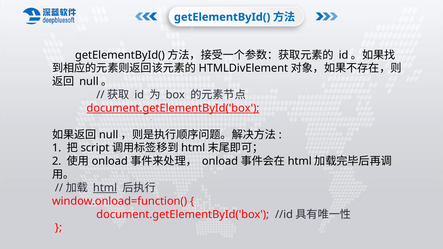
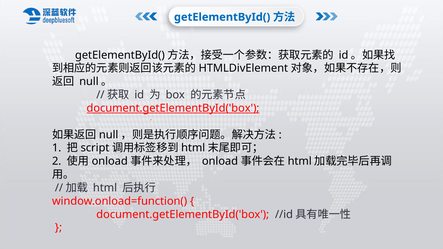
html underline: present -> none
